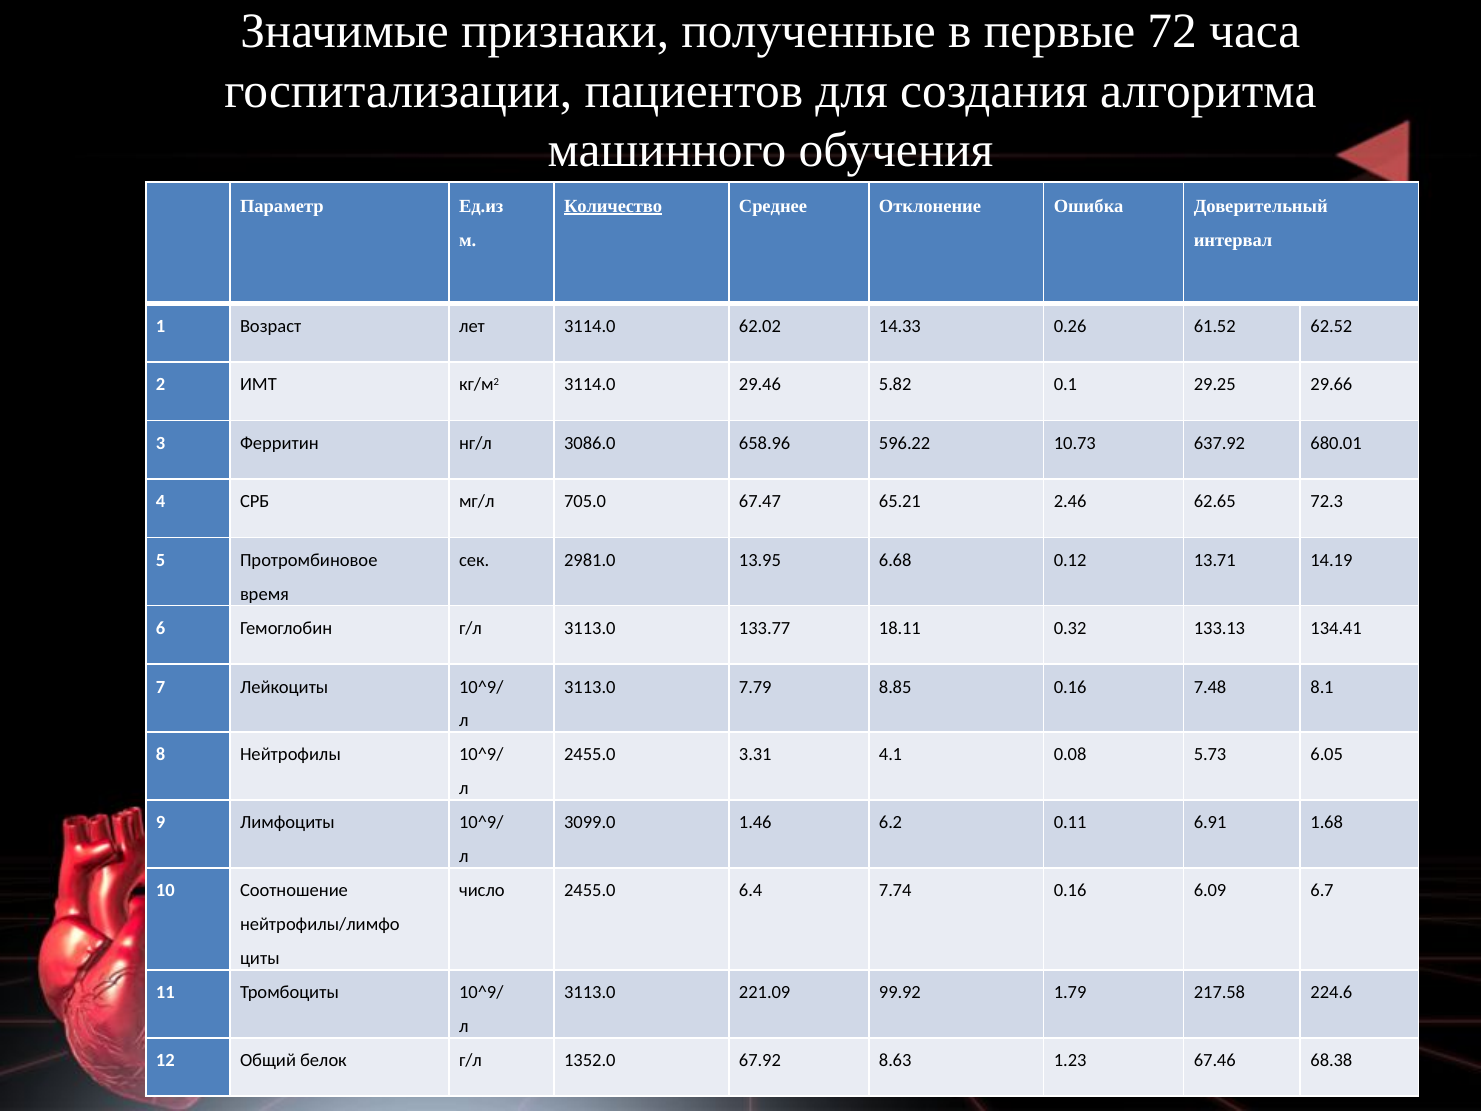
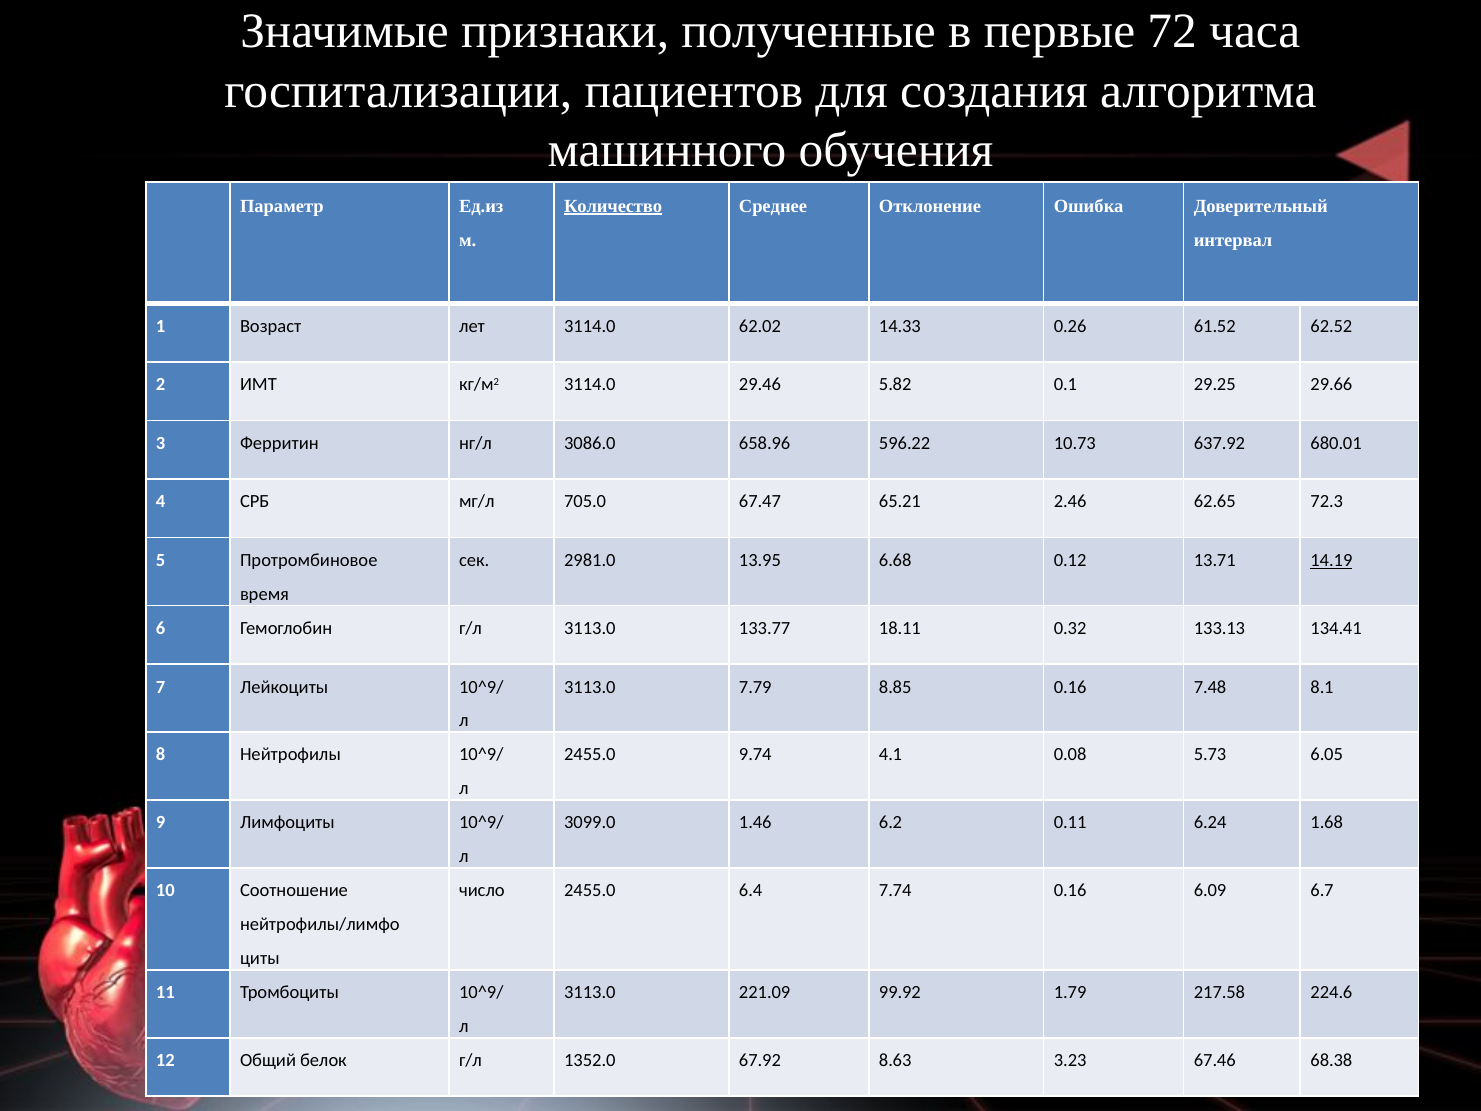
14.19 underline: none -> present
3.31: 3.31 -> 9.74
6.91: 6.91 -> 6.24
1.23: 1.23 -> 3.23
